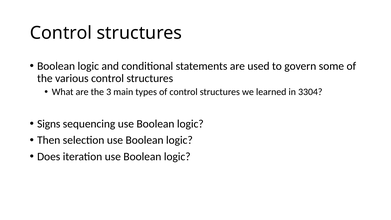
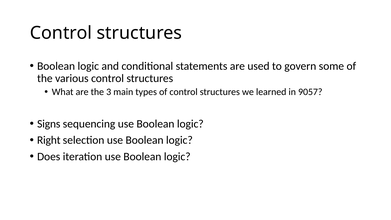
3304: 3304 -> 9057
Then: Then -> Right
